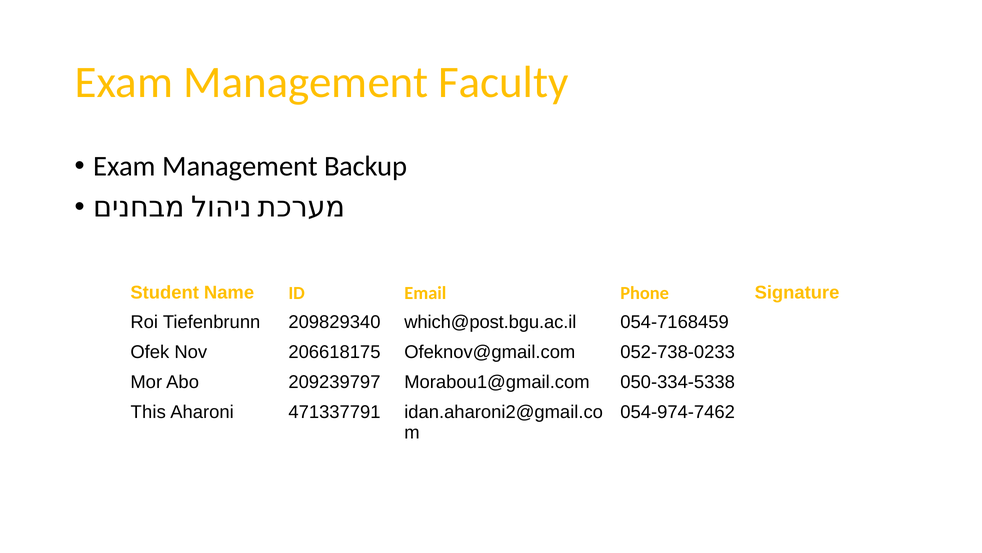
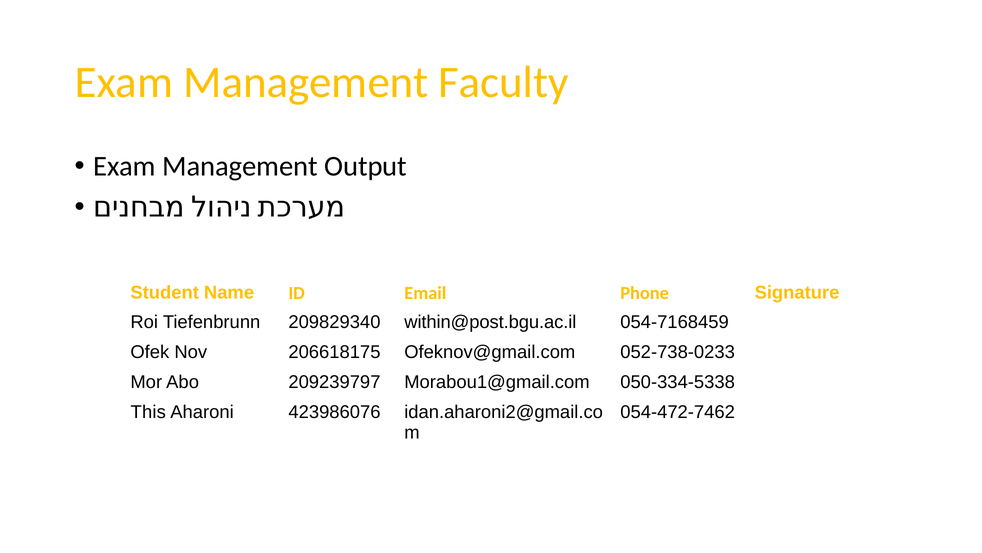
Backup: Backup -> Output
which@post.bgu.ac.il: which@post.bgu.ac.il -> within@post.bgu.ac.il
471337791: 471337791 -> 423986076
054-974-7462: 054-974-7462 -> 054-472-7462
